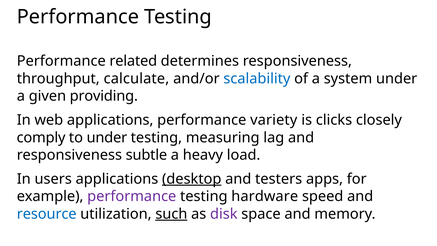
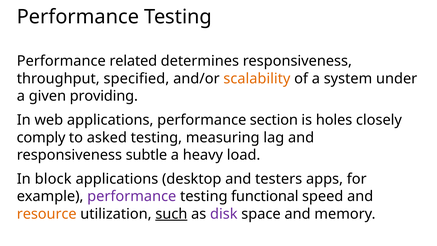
calculate: calculate -> specified
scalability colour: blue -> orange
variety: variety -> section
clicks: clicks -> holes
to under: under -> asked
users: users -> block
desktop underline: present -> none
hardware: hardware -> functional
resource colour: blue -> orange
